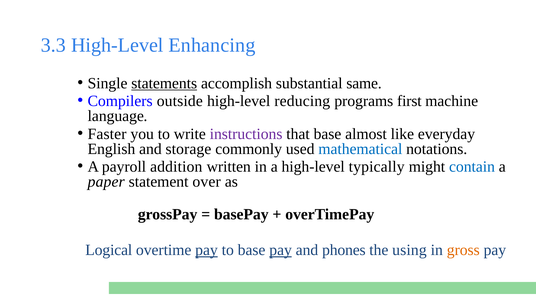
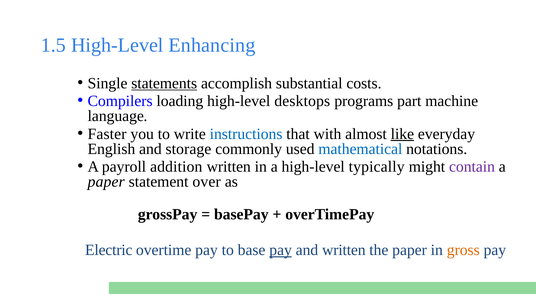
3.3: 3.3 -> 1.5
same: same -> costs
outside: outside -> loading
reducing: reducing -> desktops
first: first -> part
instructions colour: purple -> blue
that base: base -> with
like underline: none -> present
contain colour: blue -> purple
Logical: Logical -> Electric
pay at (207, 250) underline: present -> none
and phones: phones -> written
the using: using -> paper
